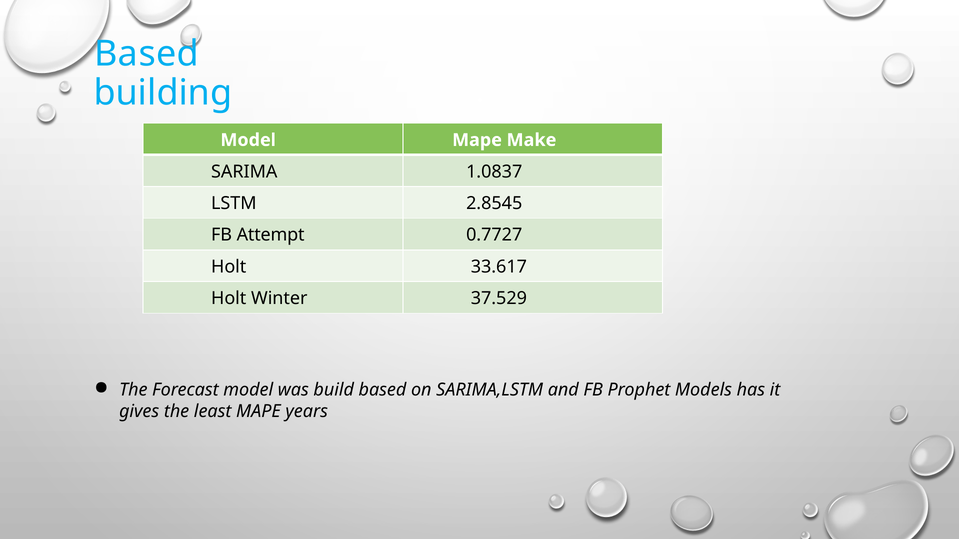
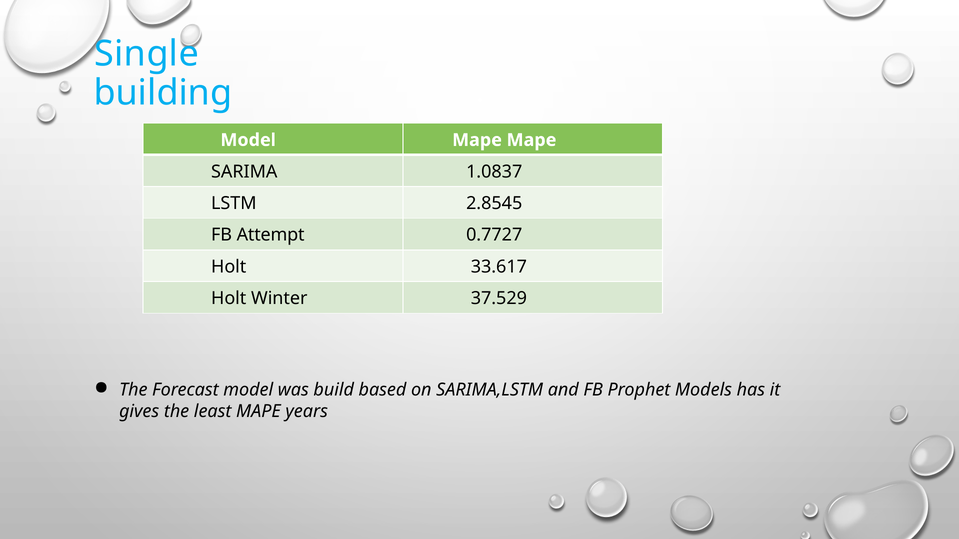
Based at (147, 54): Based -> Single
Mape Make: Make -> Mape
